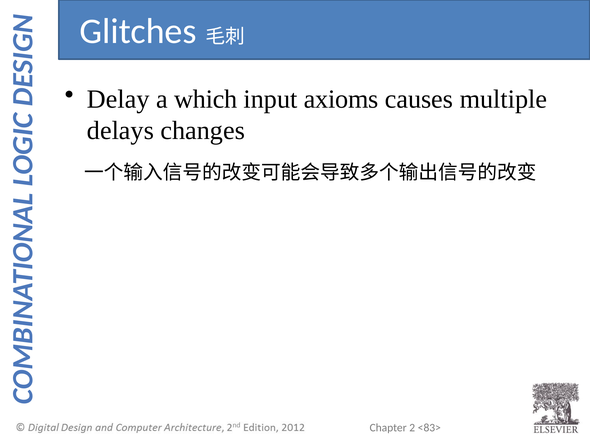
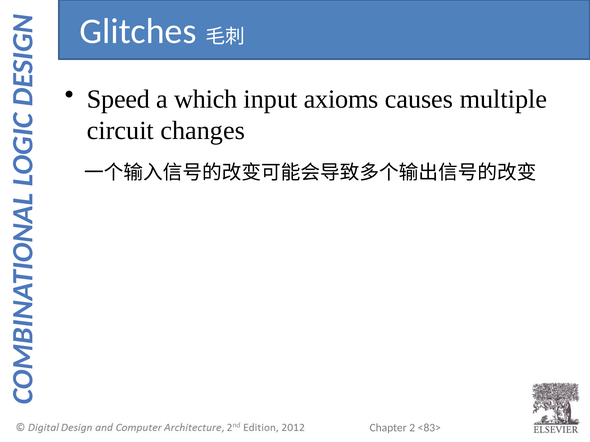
Delay: Delay -> Speed
delays: delays -> circuit
